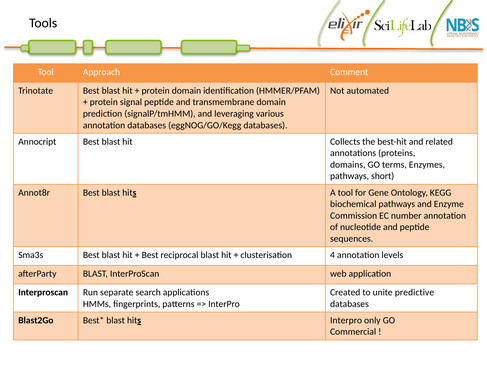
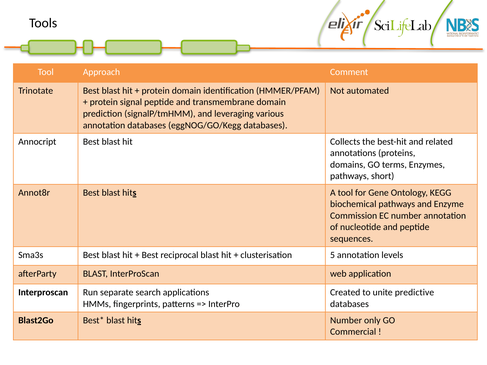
4: 4 -> 5
hits Interpro: Interpro -> Number
